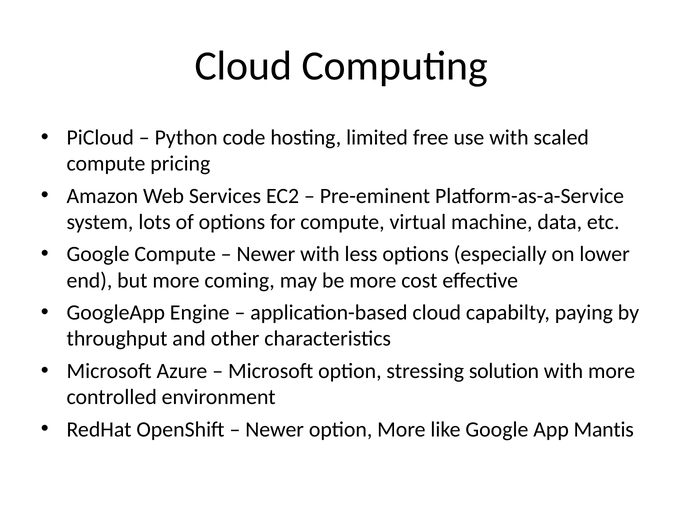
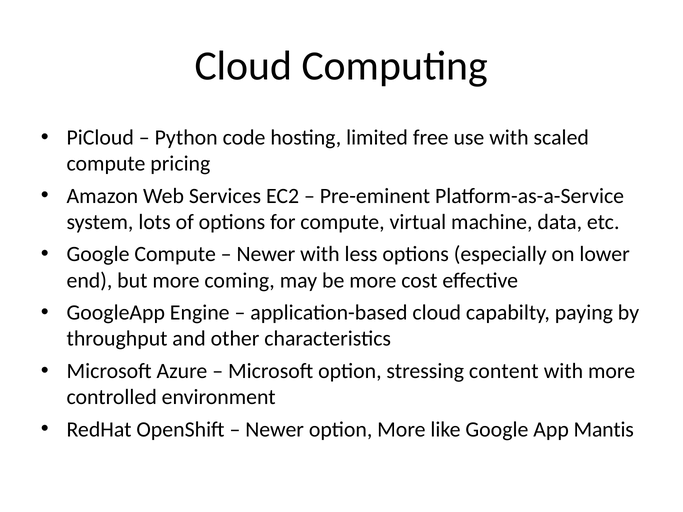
solution: solution -> content
